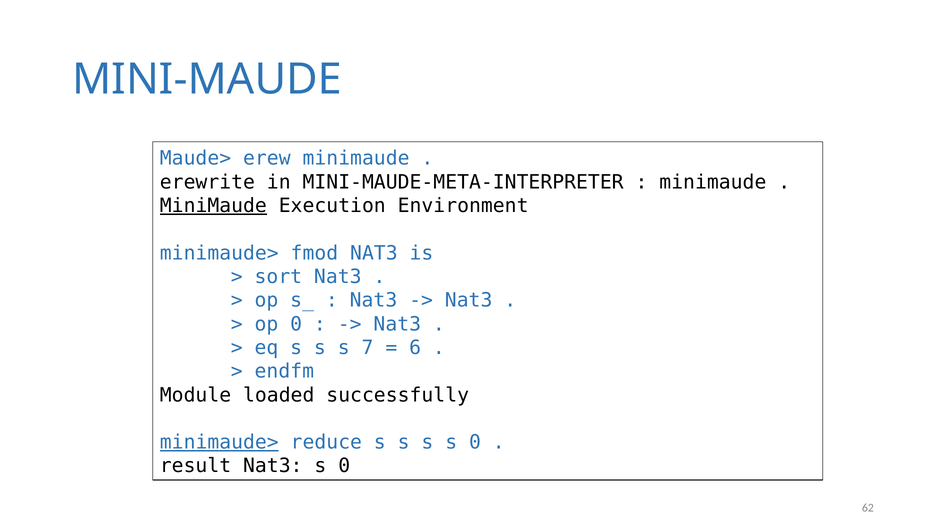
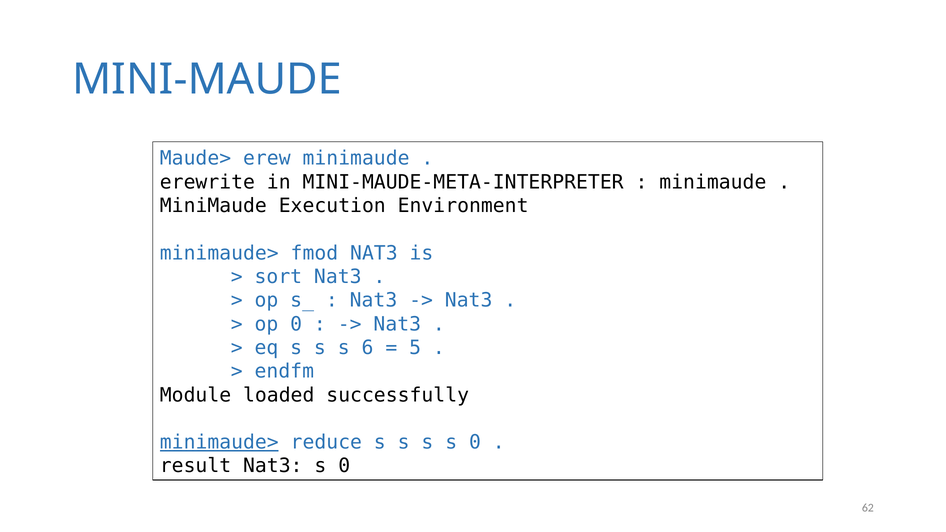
MiniMaude at (213, 206) underline: present -> none
7: 7 -> 6
6: 6 -> 5
